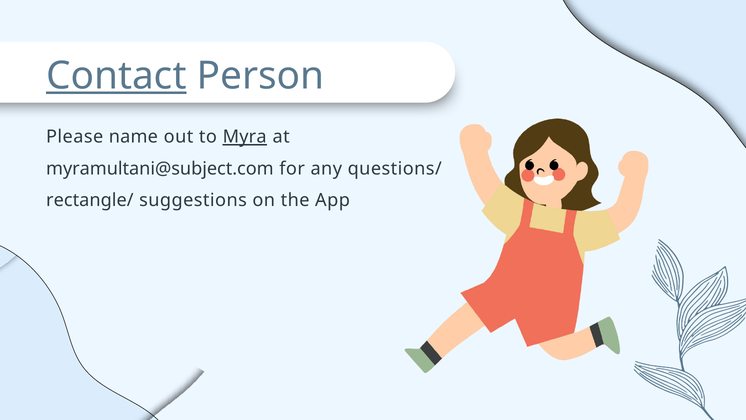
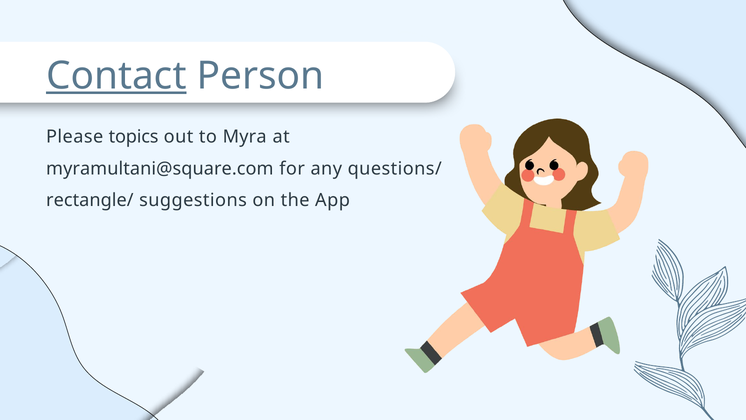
name: name -> topics
Myra underline: present -> none
myramultani@subject.com: myramultani@subject.com -> myramultani@square.com
